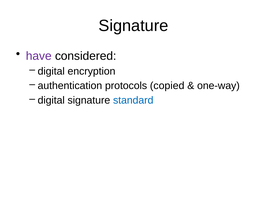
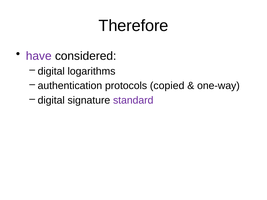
Signature at (133, 26): Signature -> Therefore
encryption: encryption -> logarithms
standard colour: blue -> purple
